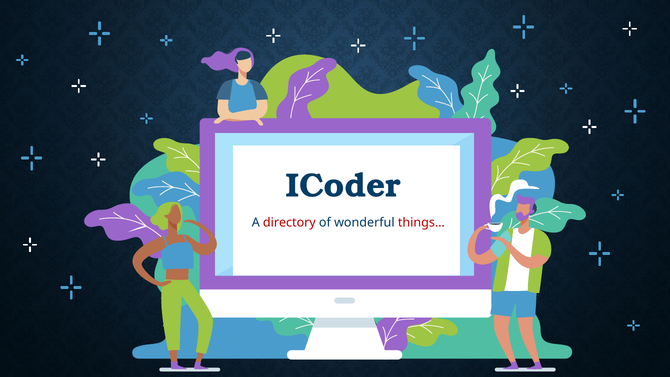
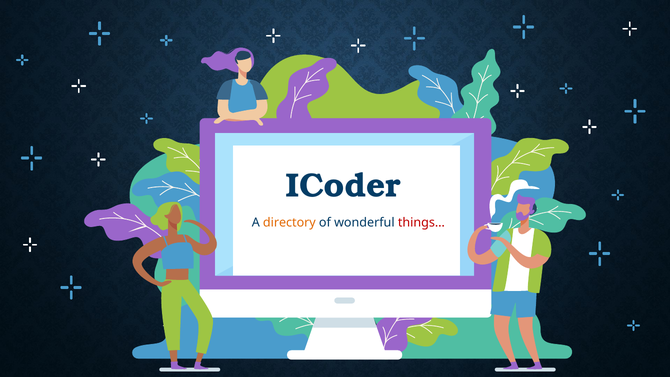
directory colour: red -> orange
